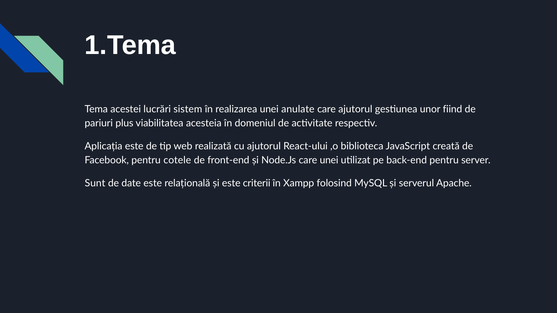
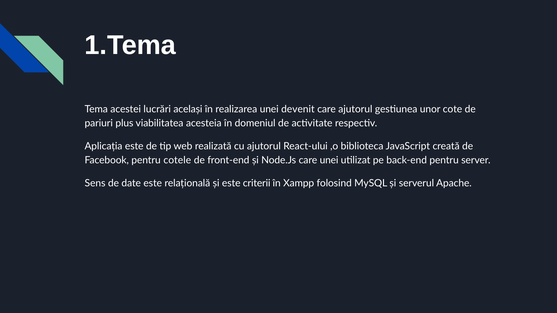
sistem: sistem -> același
anulate: anulate -> devenit
fiind: fiind -> cote
Sunt: Sunt -> Sens
